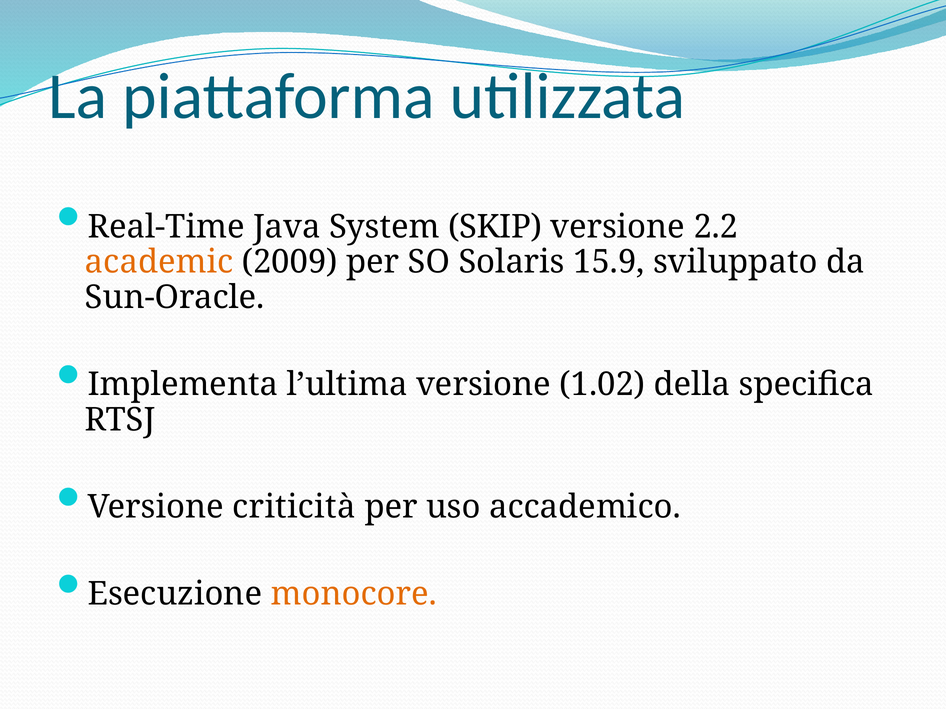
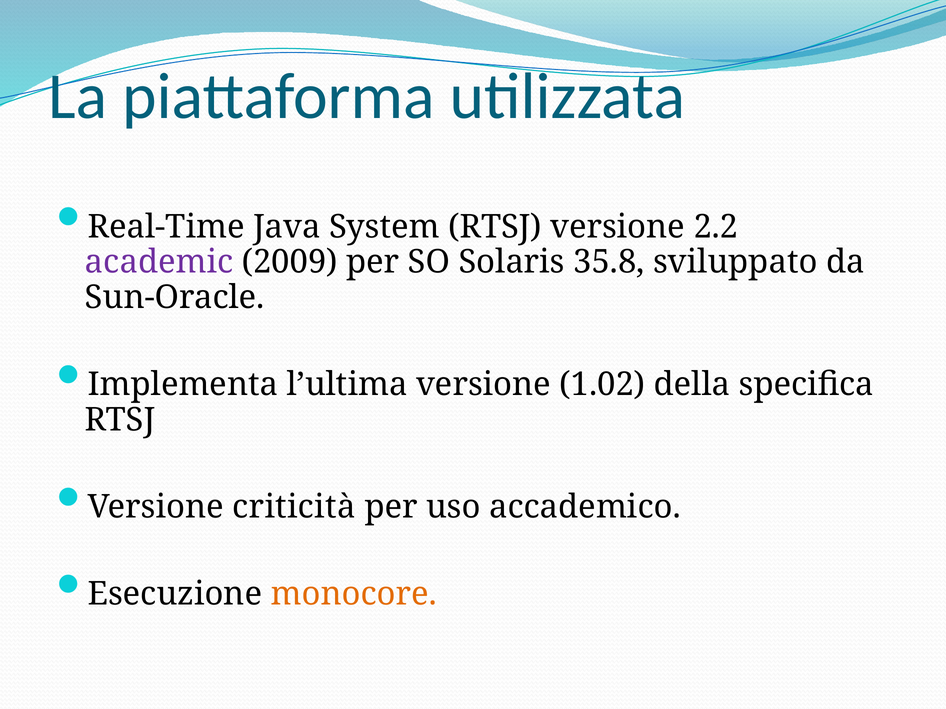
System SKIP: SKIP -> RTSJ
academic colour: orange -> purple
15.9: 15.9 -> 35.8
